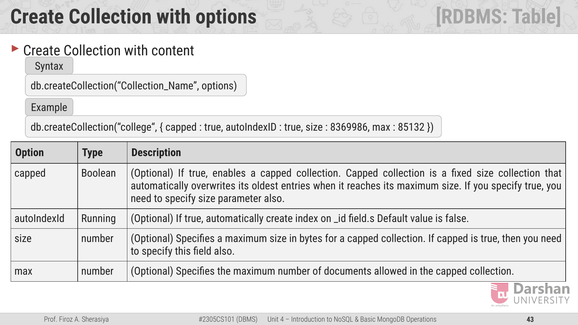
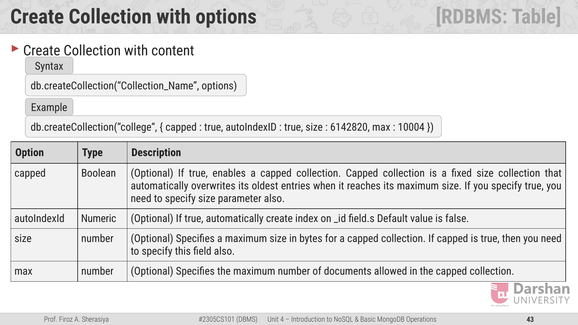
8369986: 8369986 -> 6142820
85132: 85132 -> 10004
Running: Running -> Numeric
